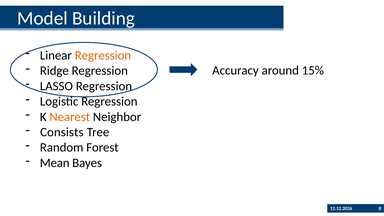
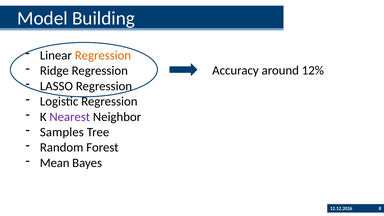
15%: 15% -> 12%
Nearest colour: orange -> purple
Consists: Consists -> Samples
